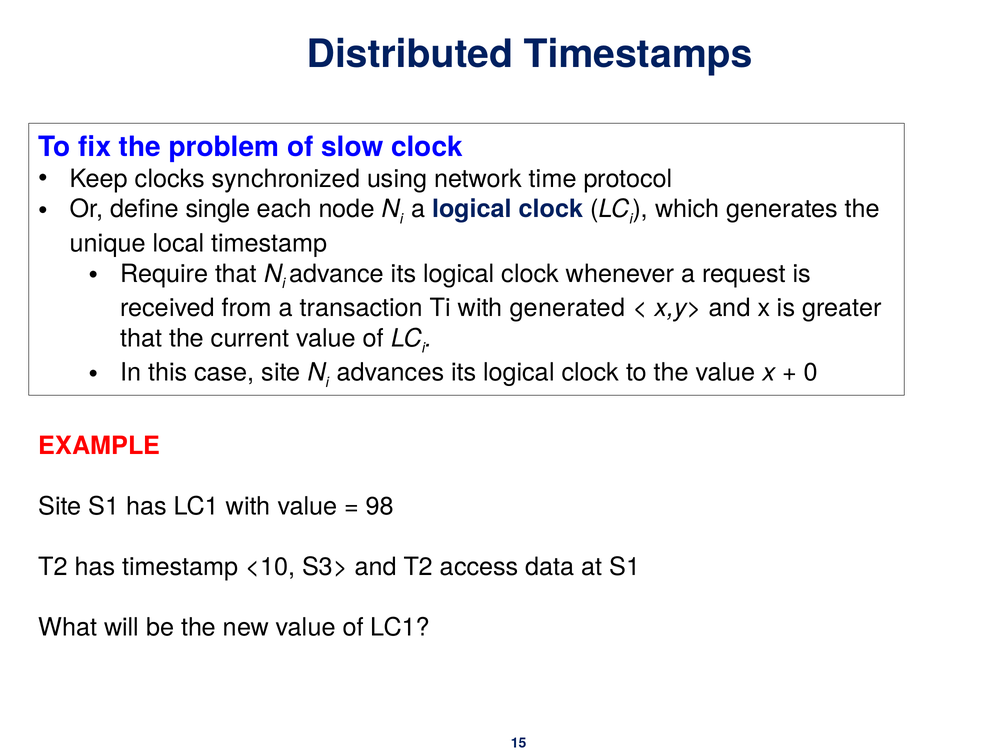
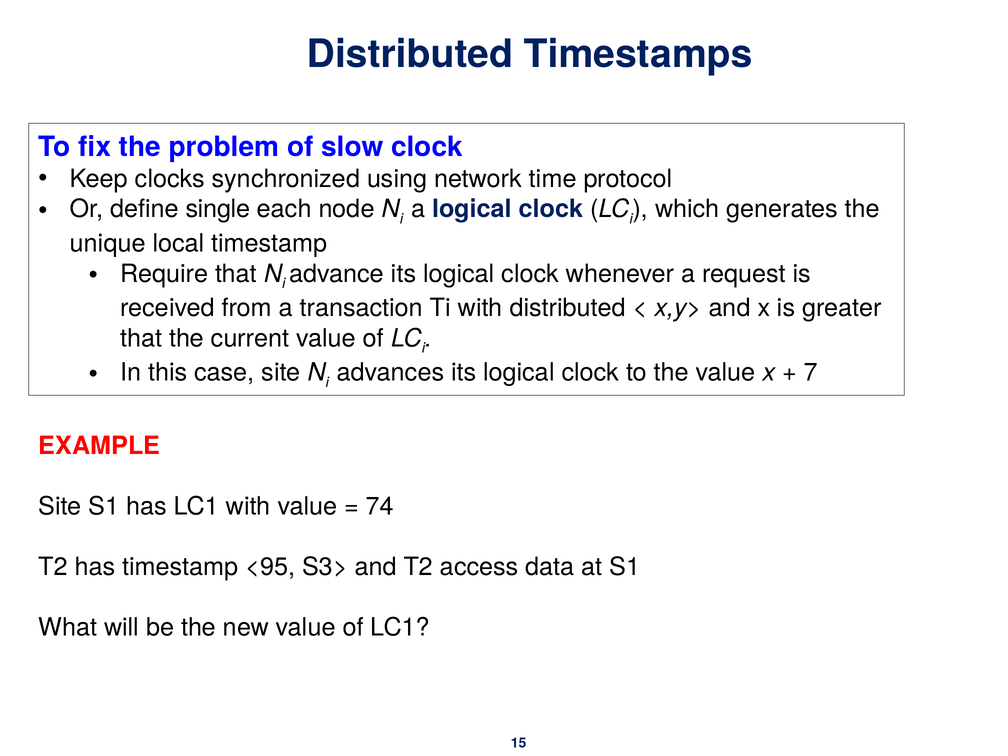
with generated: generated -> distributed
0: 0 -> 7
98: 98 -> 74
<10: <10 -> <95
